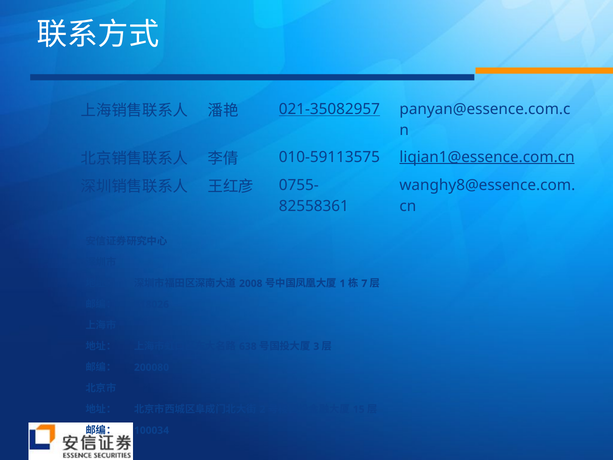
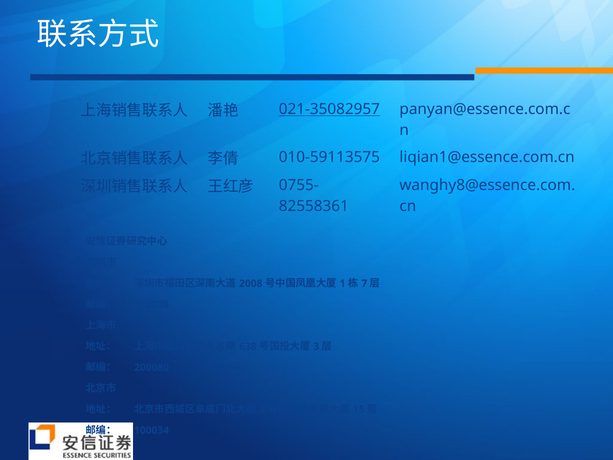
liqian1@essence.com.cn underline: present -> none
